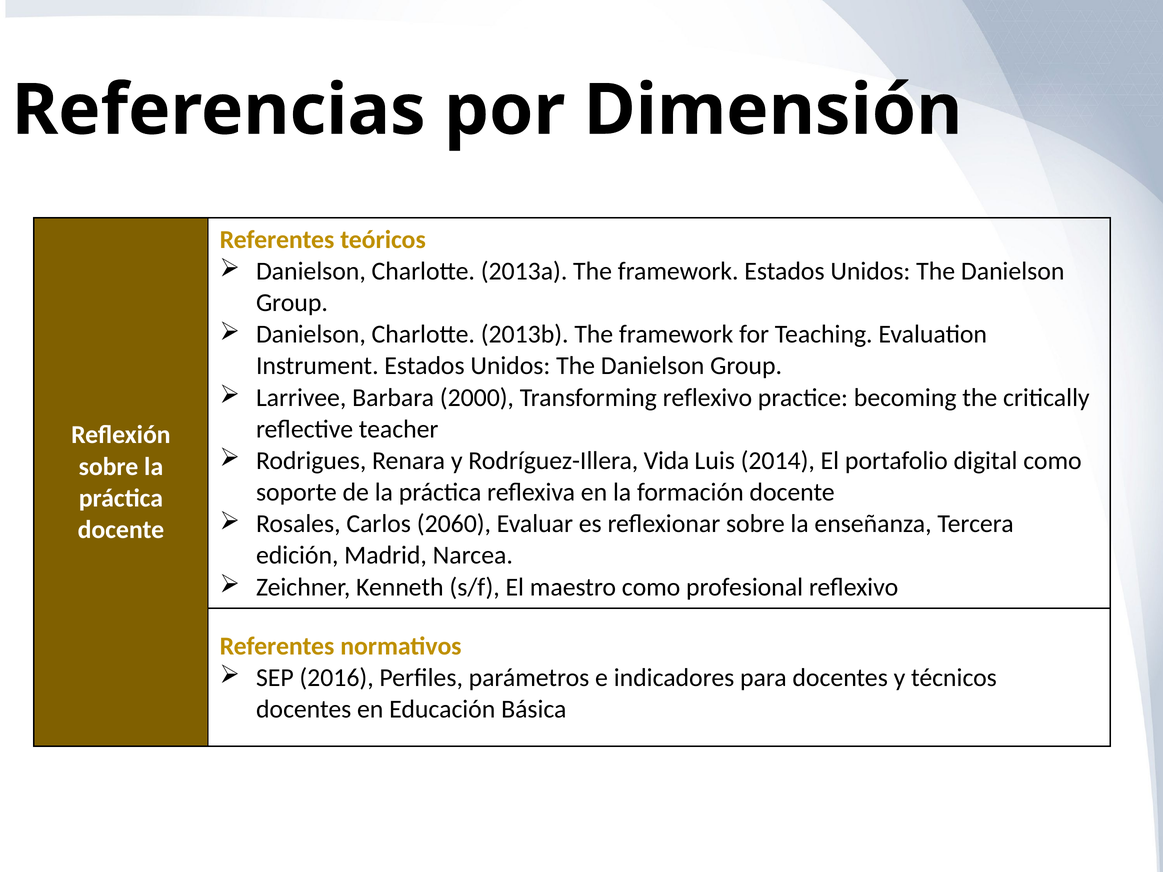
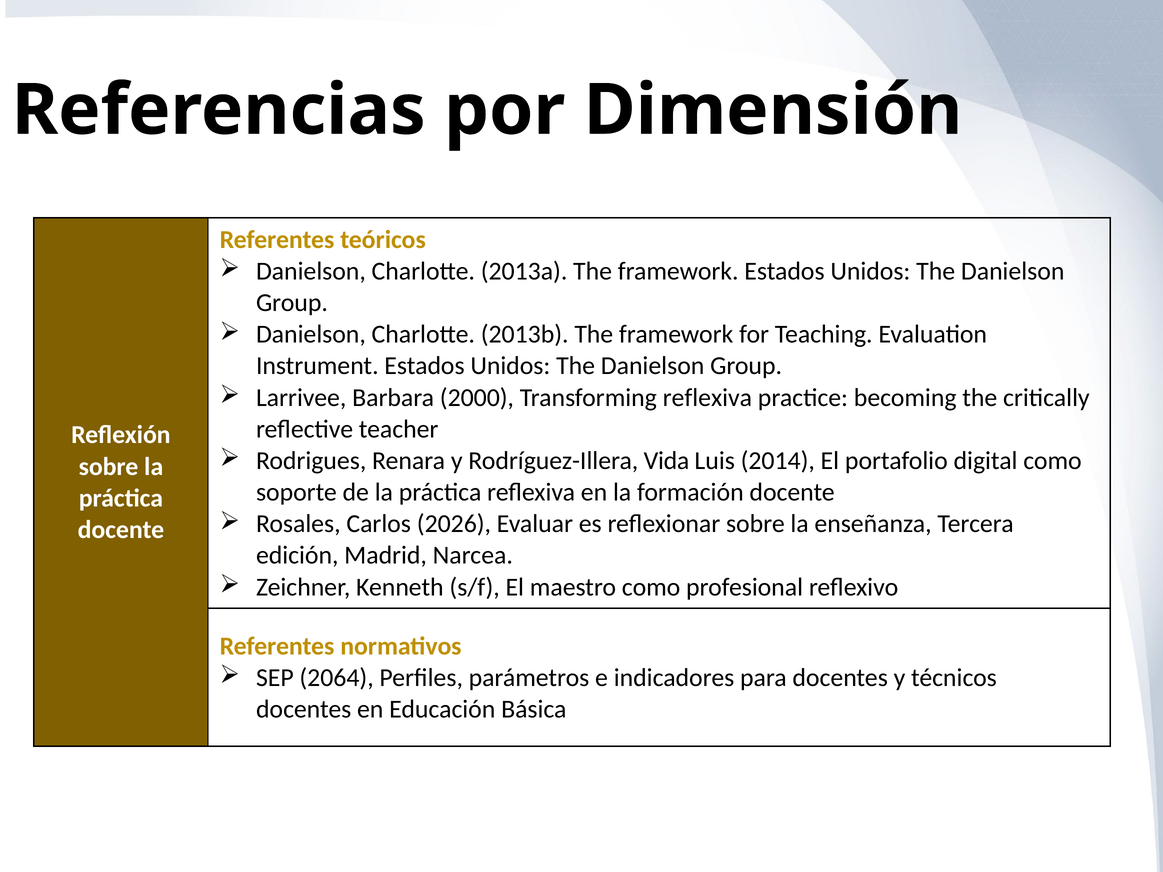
Transforming reflexivo: reflexivo -> reflexiva
2060: 2060 -> 2026
2016: 2016 -> 2064
